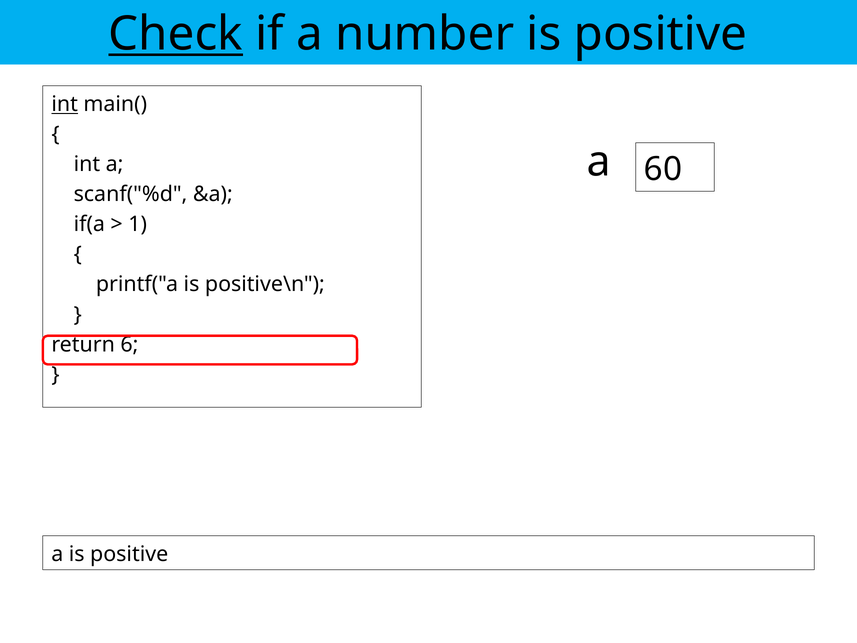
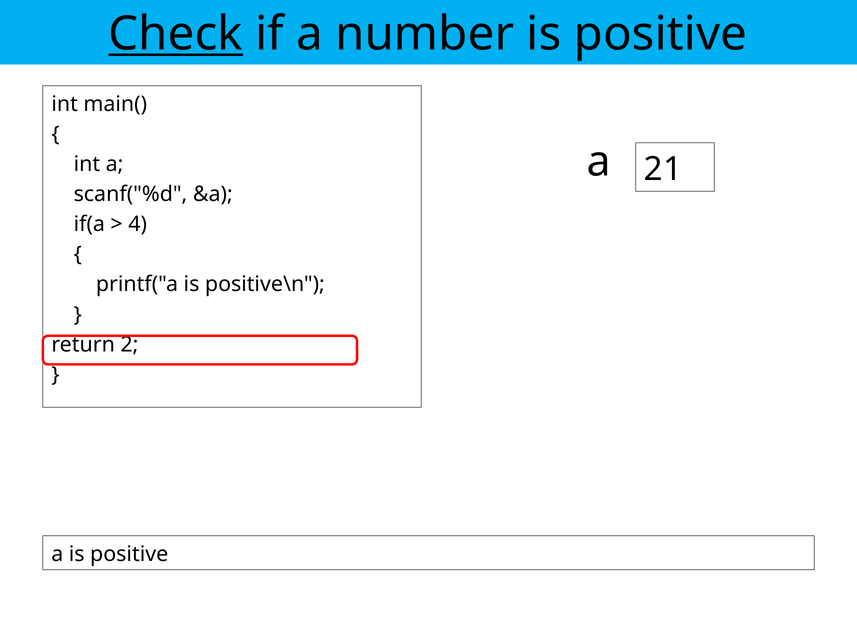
int at (65, 104) underline: present -> none
60: 60 -> 21
1: 1 -> 4
6: 6 -> 2
